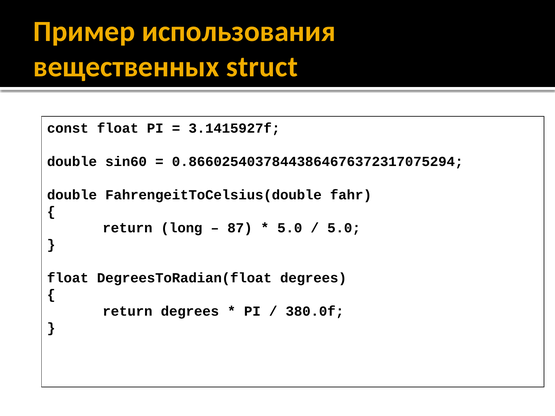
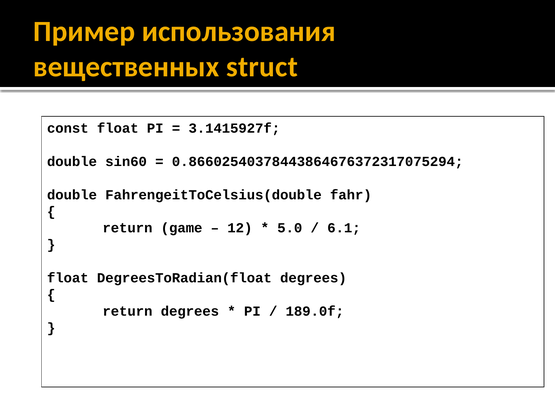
long: long -> game
87: 87 -> 12
5.0 at (344, 228): 5.0 -> 6.1
380.0f: 380.0f -> 189.0f
